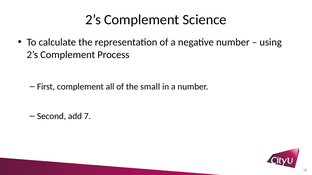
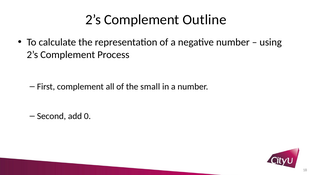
Science: Science -> Outline
7: 7 -> 0
